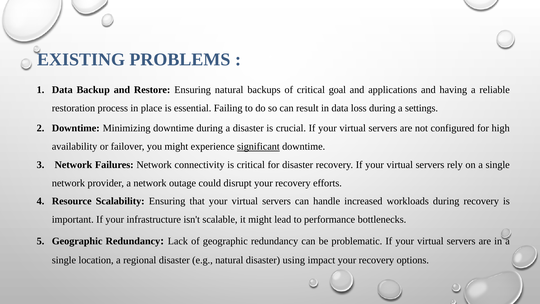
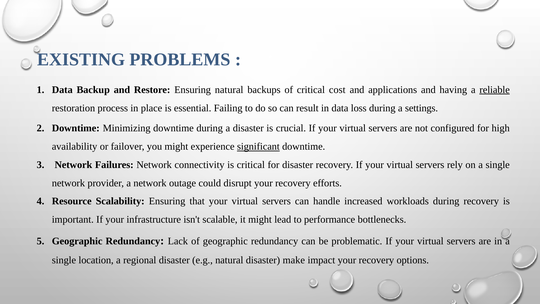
goal: goal -> cost
reliable underline: none -> present
using: using -> make
